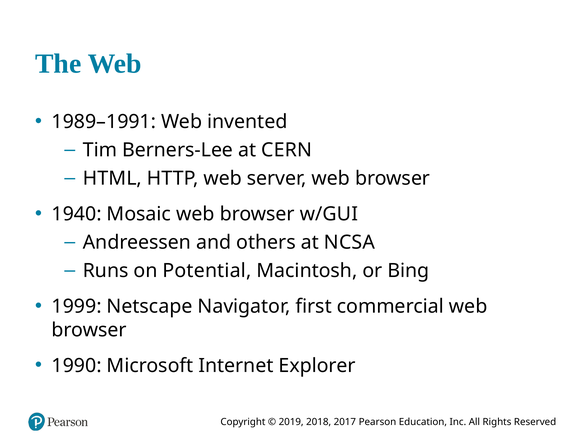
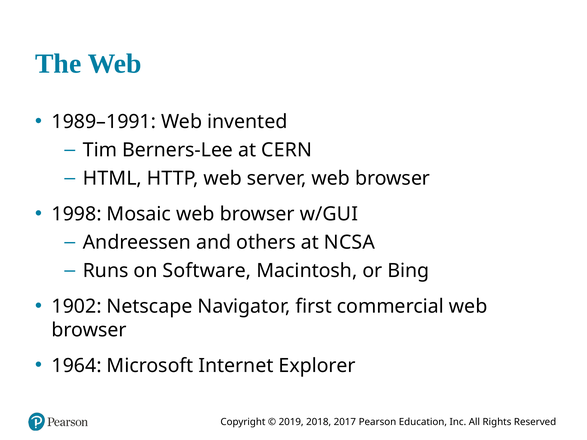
1940: 1940 -> 1998
Potential: Potential -> Software
1999: 1999 -> 1902
1990: 1990 -> 1964
